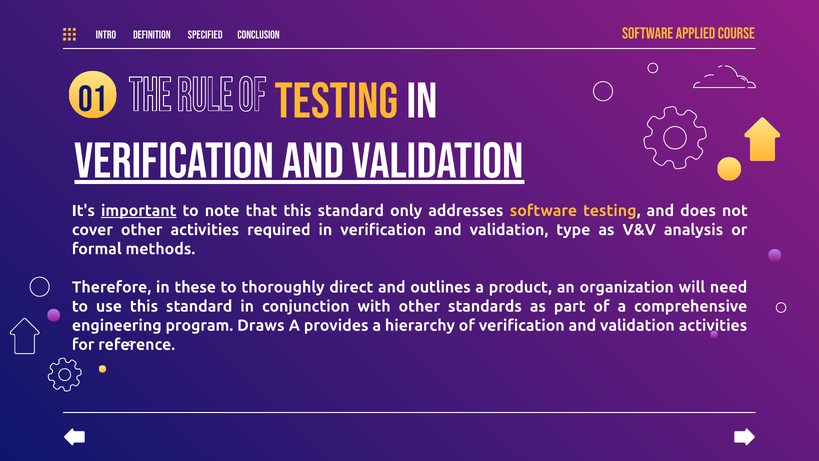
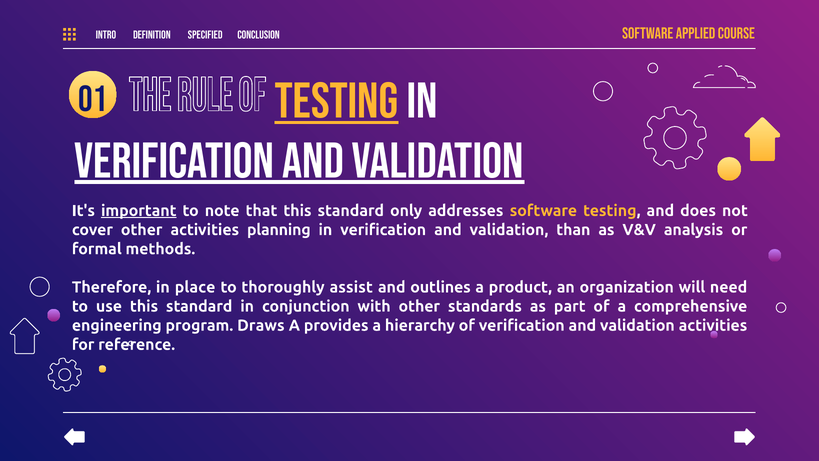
testing at (337, 101) underline: none -> present
required: required -> planning
type: type -> than
these: these -> place
direct: direct -> assist
